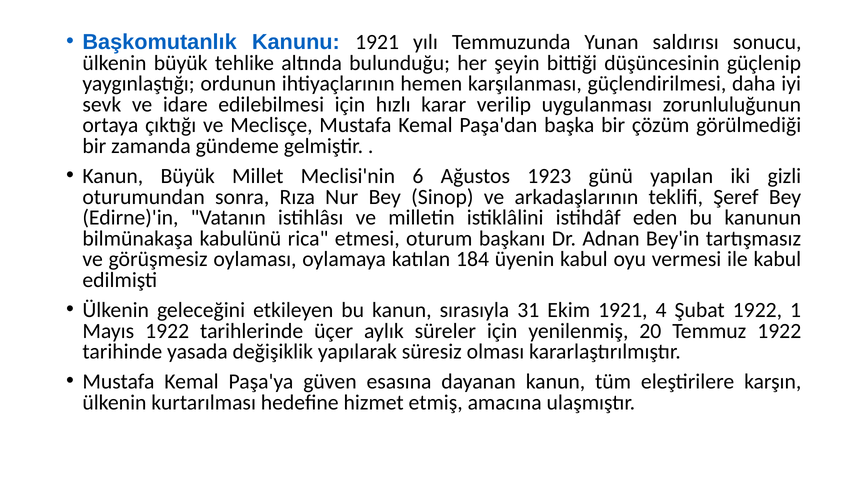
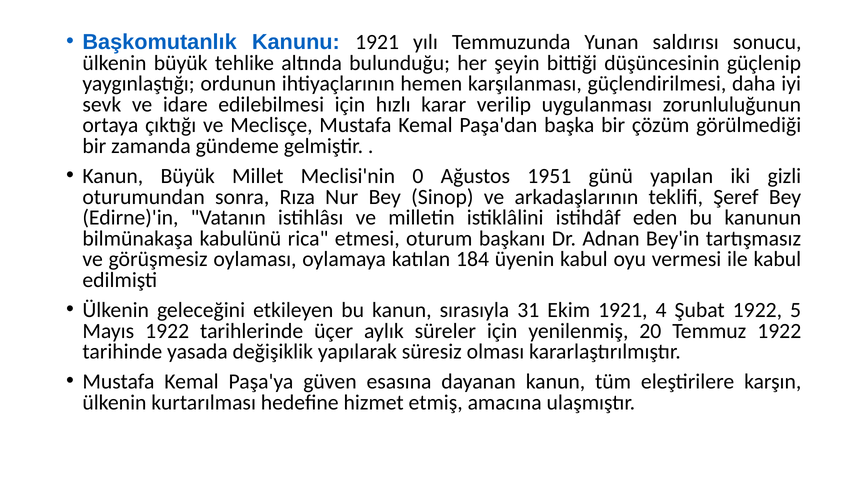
6: 6 -> 0
1923: 1923 -> 1951
1: 1 -> 5
